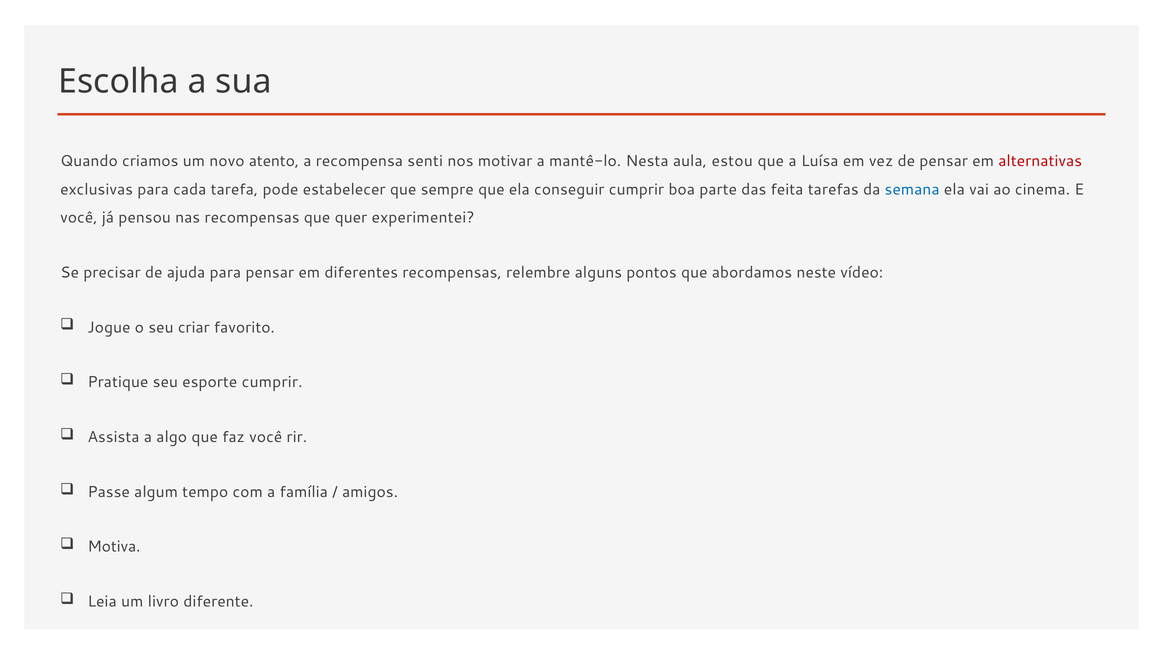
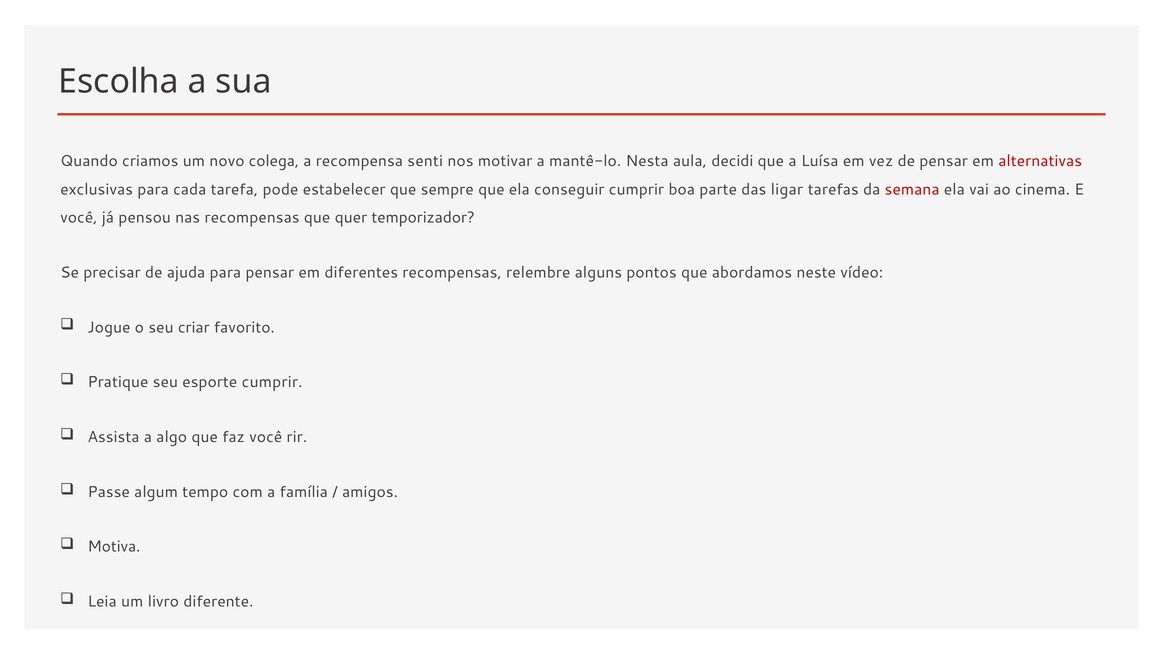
atento: atento -> colega
estou: estou -> decidi
feita: feita -> ligar
semana colour: blue -> red
experimentei: experimentei -> temporizador
